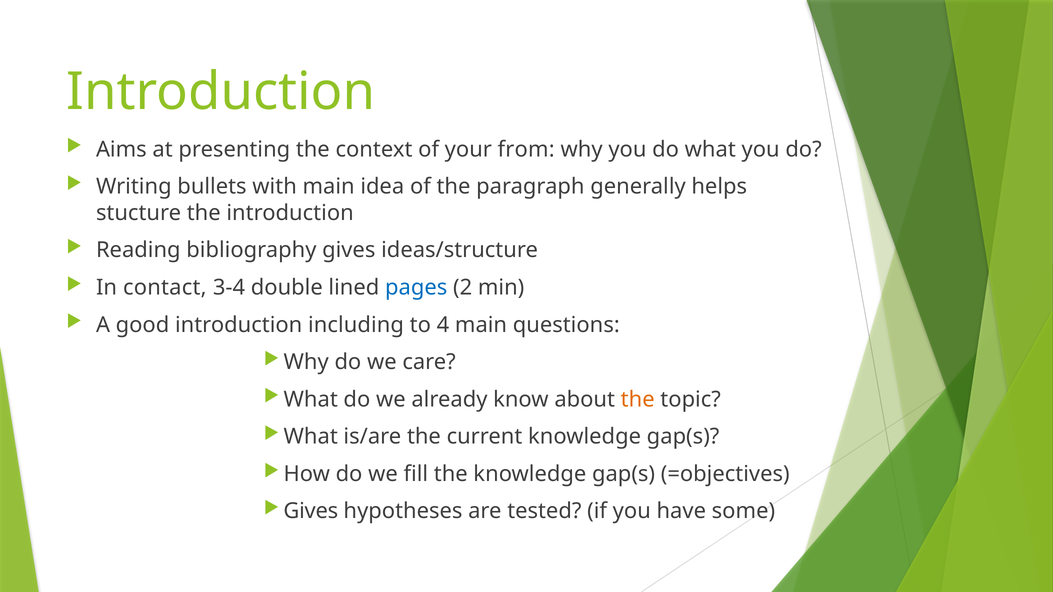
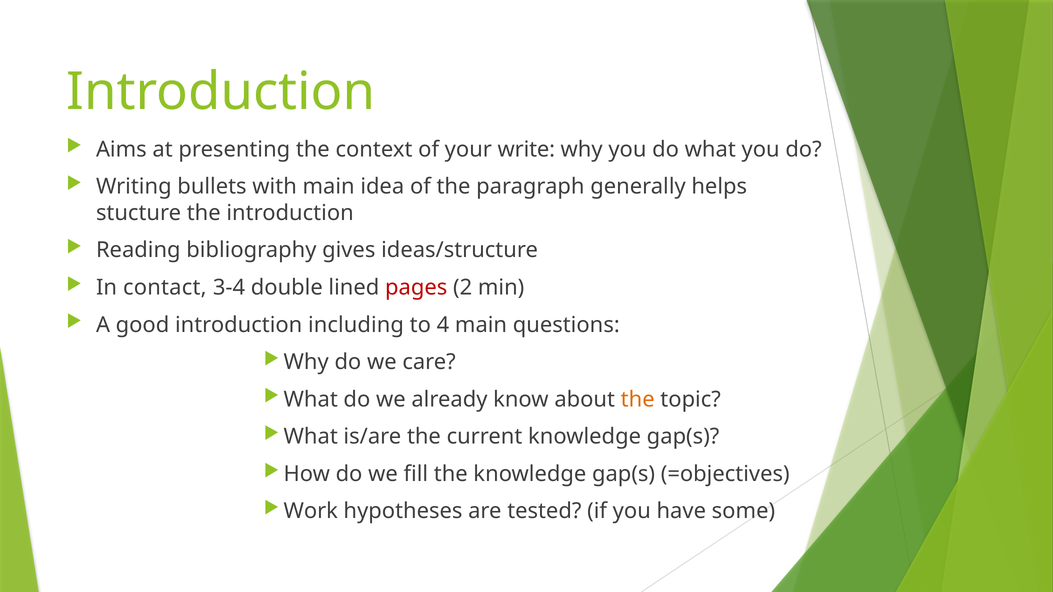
from: from -> write
pages colour: blue -> red
Gives at (311, 511): Gives -> Work
